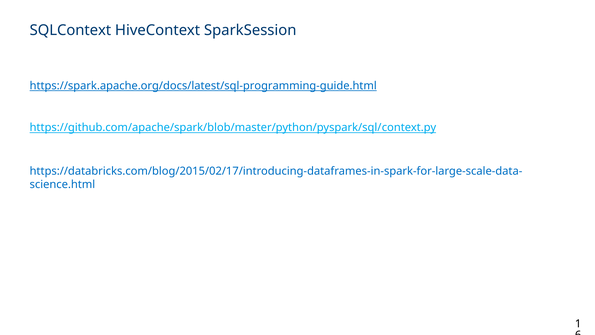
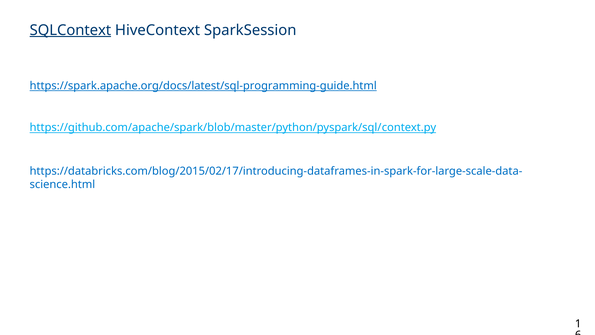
SQLContext underline: none -> present
